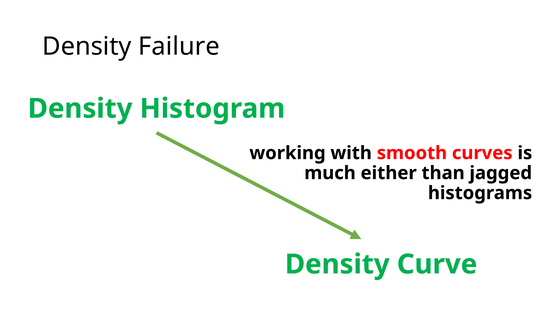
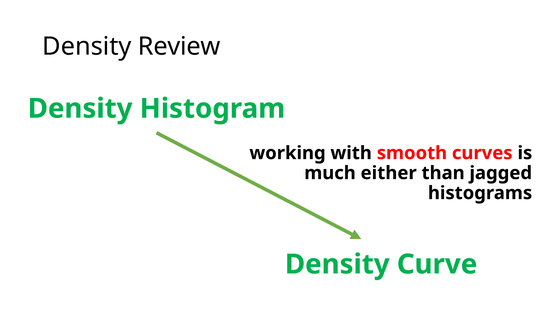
Failure: Failure -> Review
